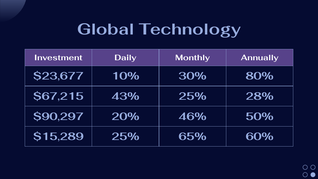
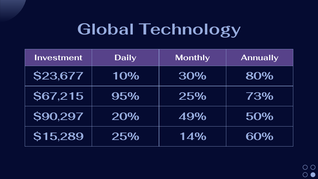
43%: 43% -> 95%
28%: 28% -> 73%
46%: 46% -> 49%
65%: 65% -> 14%
